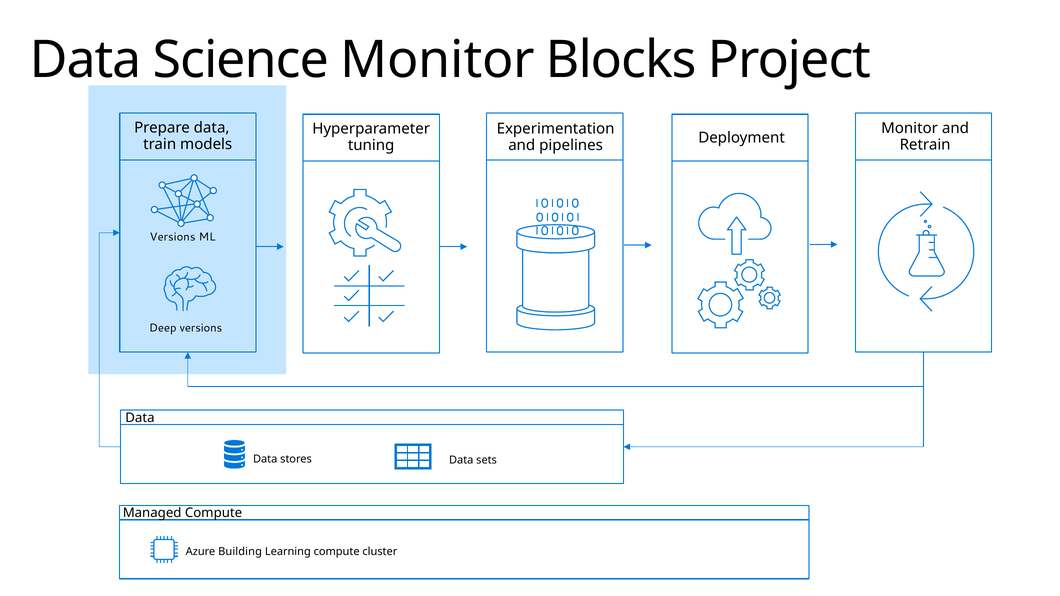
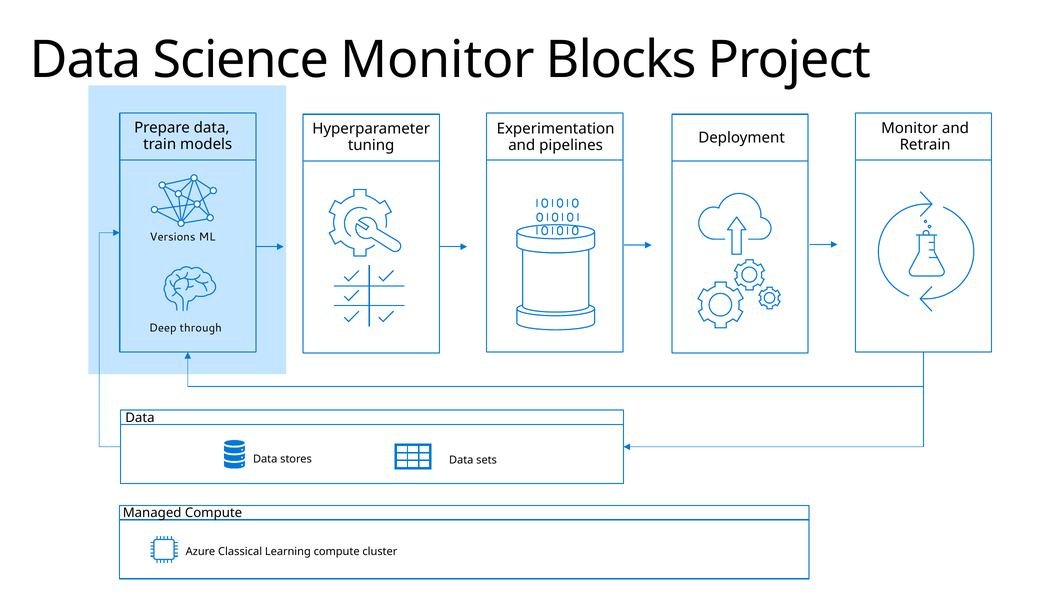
Deep versions: versions -> through
Building: Building -> Classical
